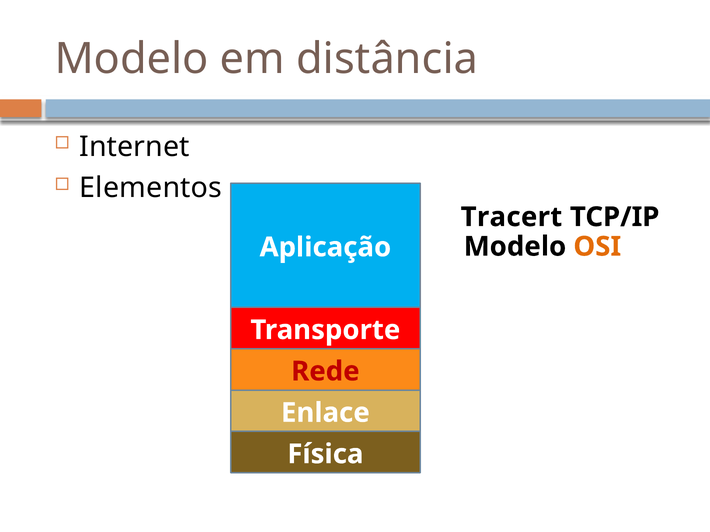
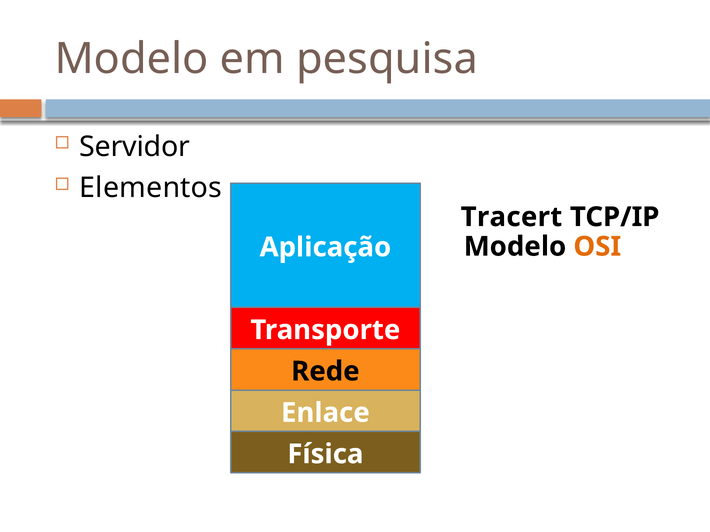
distância: distância -> pesquisa
Internet: Internet -> Servidor
Rede colour: red -> black
